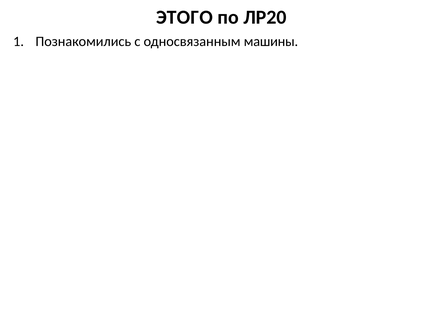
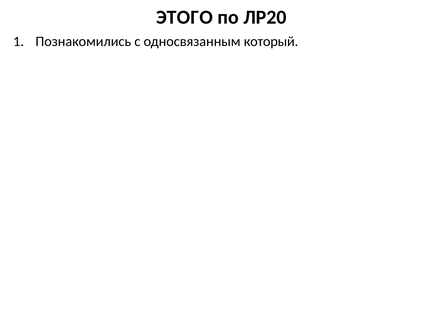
машины: машины -> который
